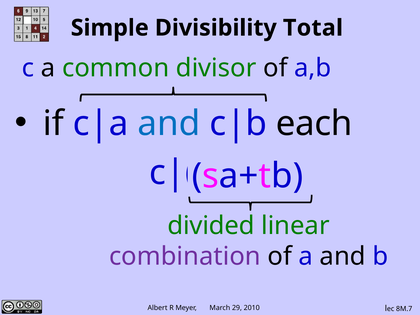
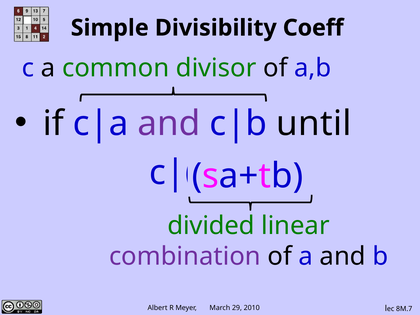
Total: Total -> Coeff
and at (169, 124) colour: blue -> purple
each: each -> until
